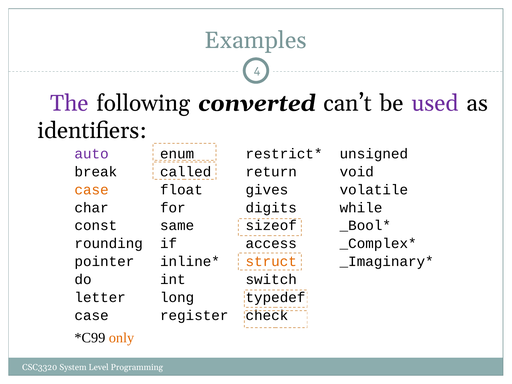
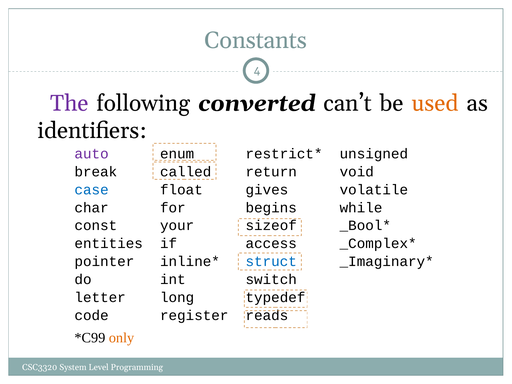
Examples: Examples -> Constants
used colour: purple -> orange
case at (92, 190) colour: orange -> blue
digits: digits -> begins
same: same -> your
rounding: rounding -> entities
struct colour: orange -> blue
case at (92, 315): case -> code
check: check -> reads
